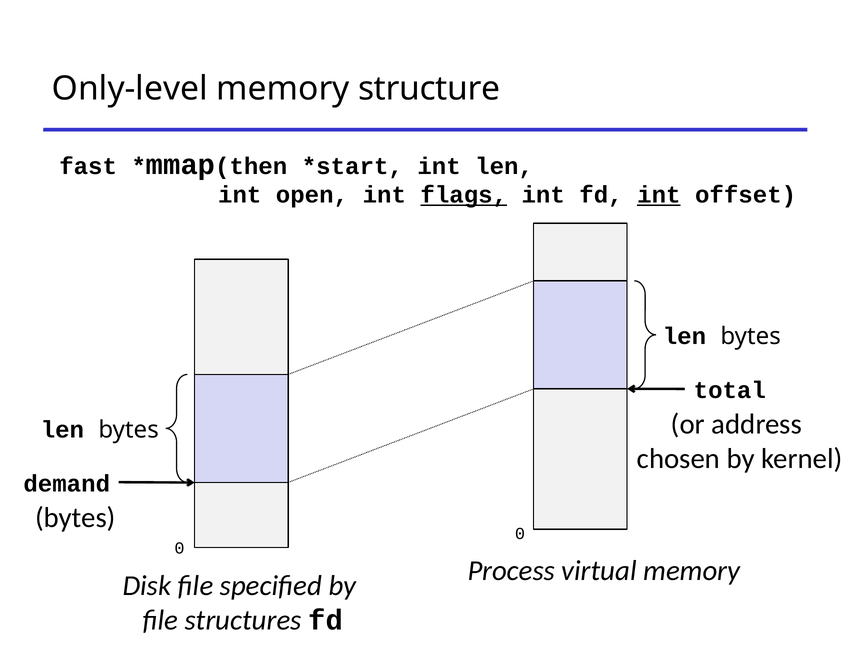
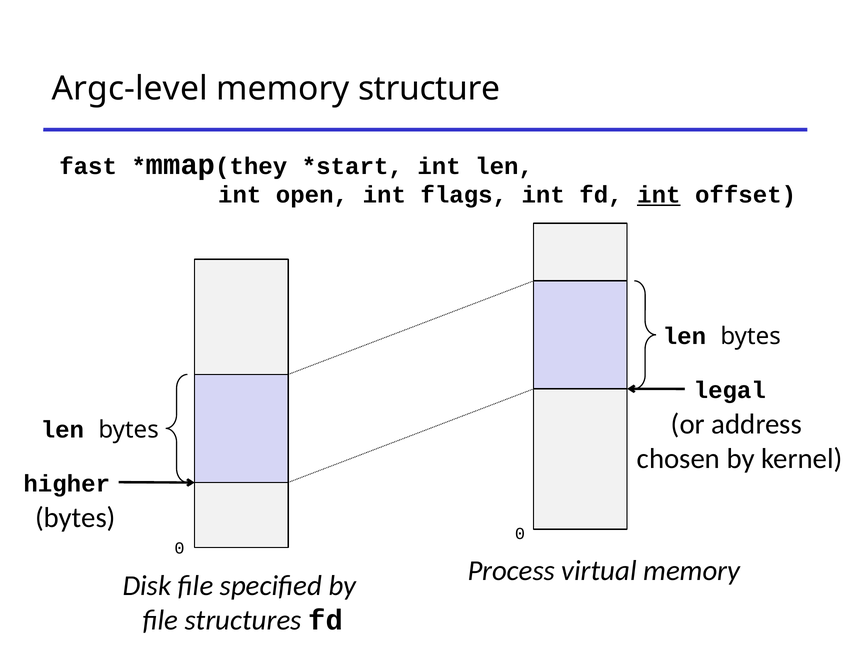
Only-level: Only-level -> Argc-level
then: then -> they
flags underline: present -> none
total: total -> legal
demand: demand -> higher
